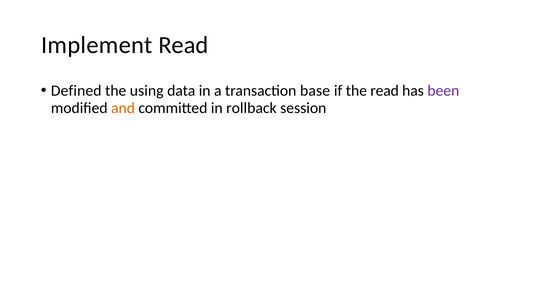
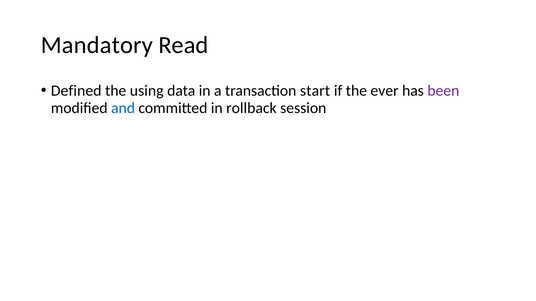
Implement: Implement -> Mandatory
base: base -> start
the read: read -> ever
and colour: orange -> blue
